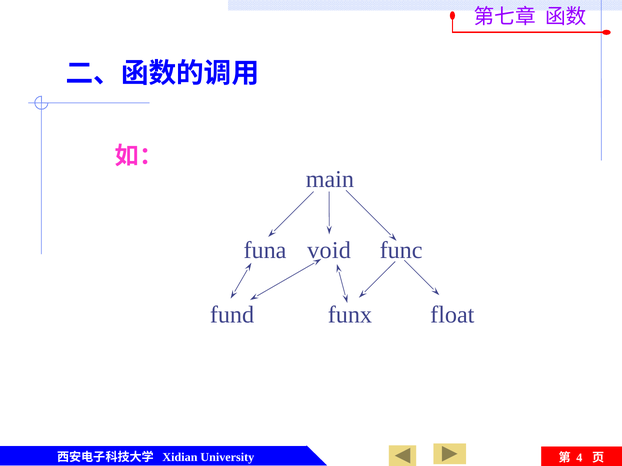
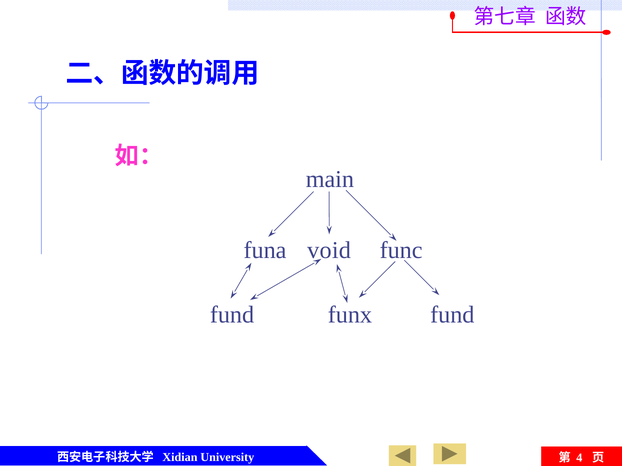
funx float: float -> fund
